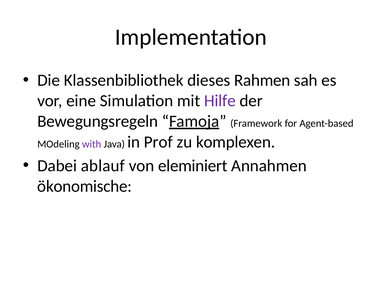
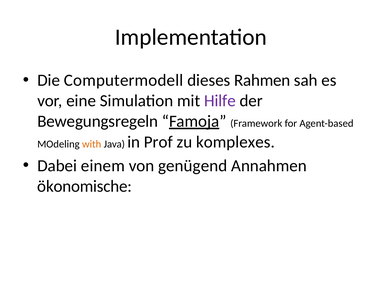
Klassenbibliothek: Klassenbibliothek -> Computermodell
with colour: purple -> orange
komplexen: komplexen -> komplexes
ablauf: ablauf -> einem
eleminiert: eleminiert -> genügend
